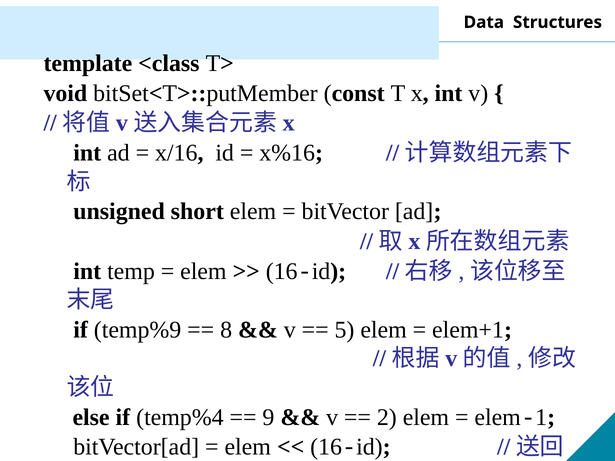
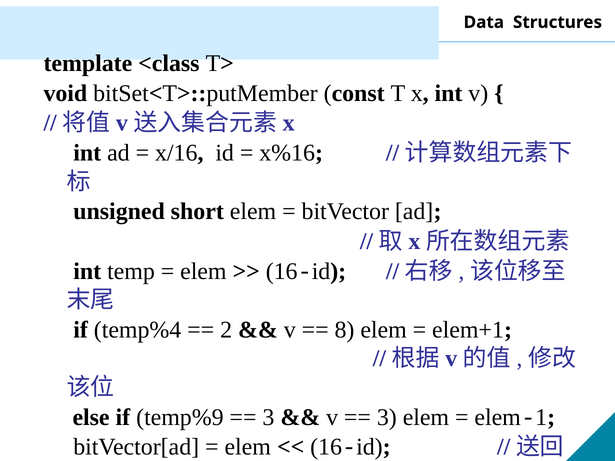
temp%9: temp%9 -> temp%4
8: 8 -> 2
5: 5 -> 8
temp%4: temp%4 -> temp%9
9 at (268, 417): 9 -> 3
2 at (387, 417): 2 -> 3
